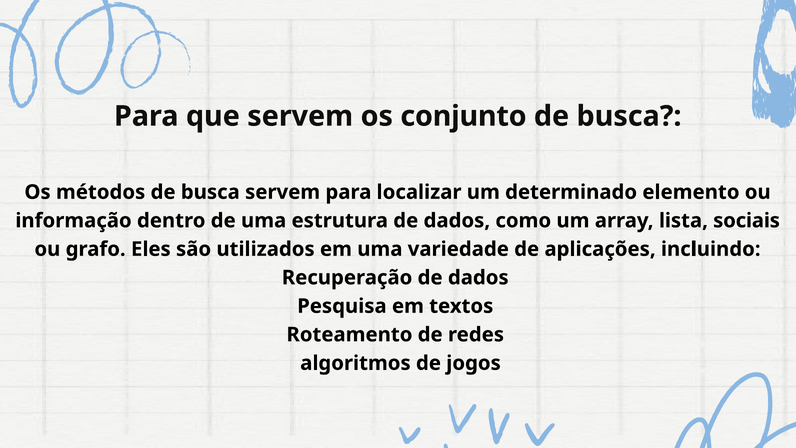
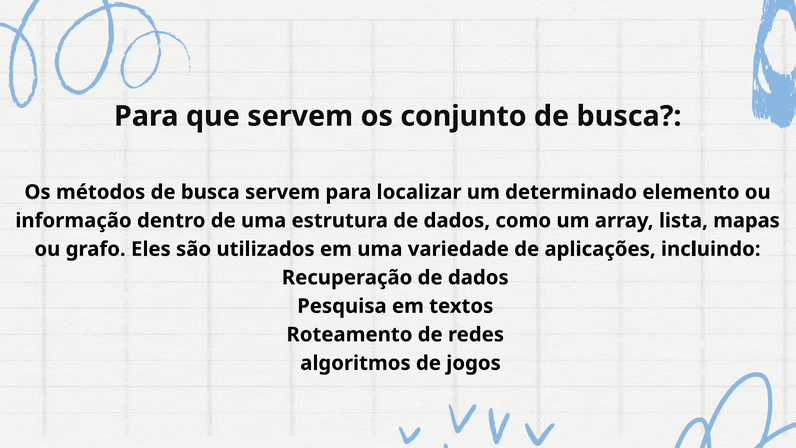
sociais: sociais -> mapas
